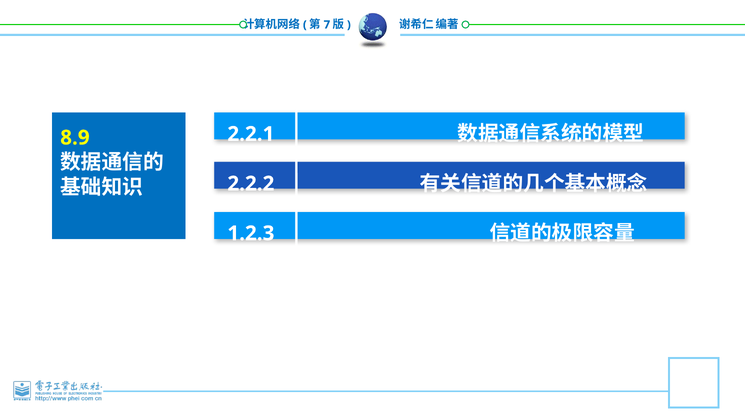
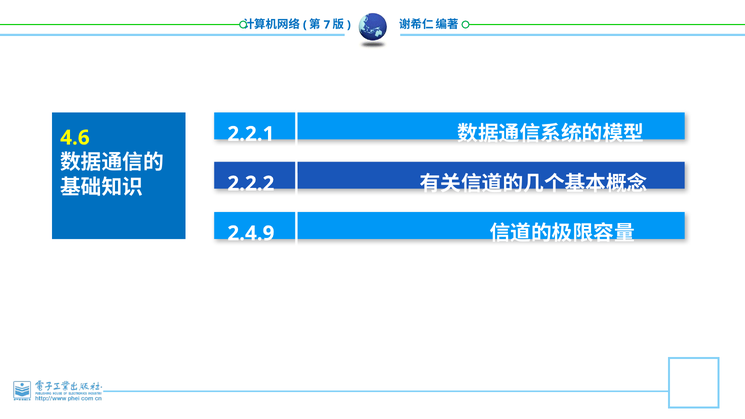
8.9: 8.9 -> 4.6
1.2.3: 1.2.3 -> 2.4.9
